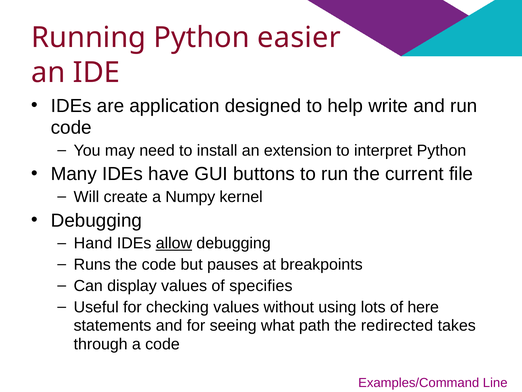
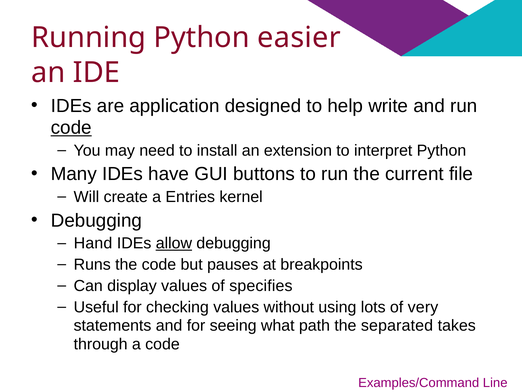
code at (71, 127) underline: none -> present
Numpy: Numpy -> Entries
here: here -> very
redirected: redirected -> separated
